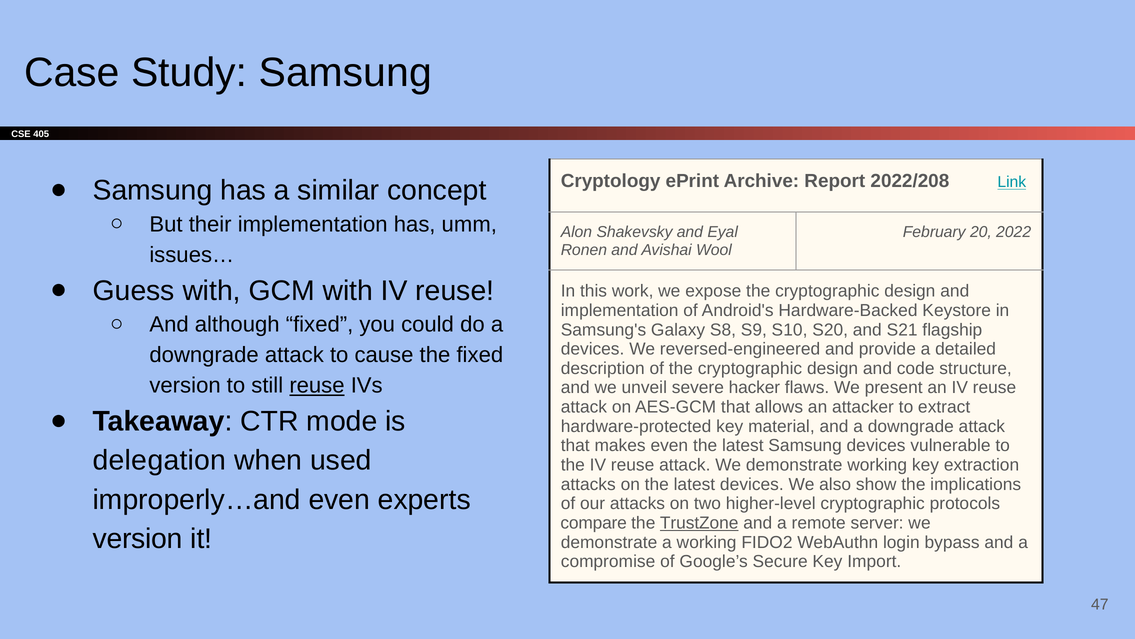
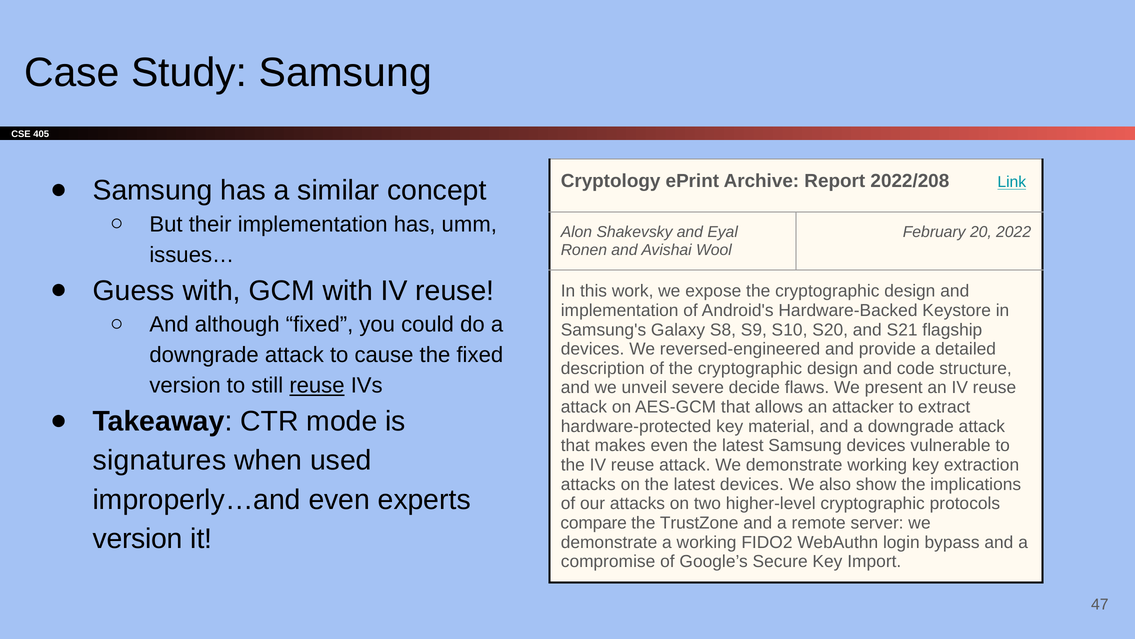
hacker: hacker -> decide
delegation: delegation -> signatures
TrustZone underline: present -> none
